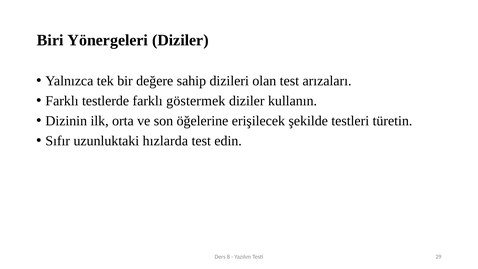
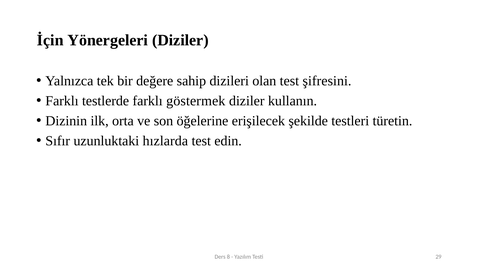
Biri: Biri -> İçin
arızaları: arızaları -> şifresini
